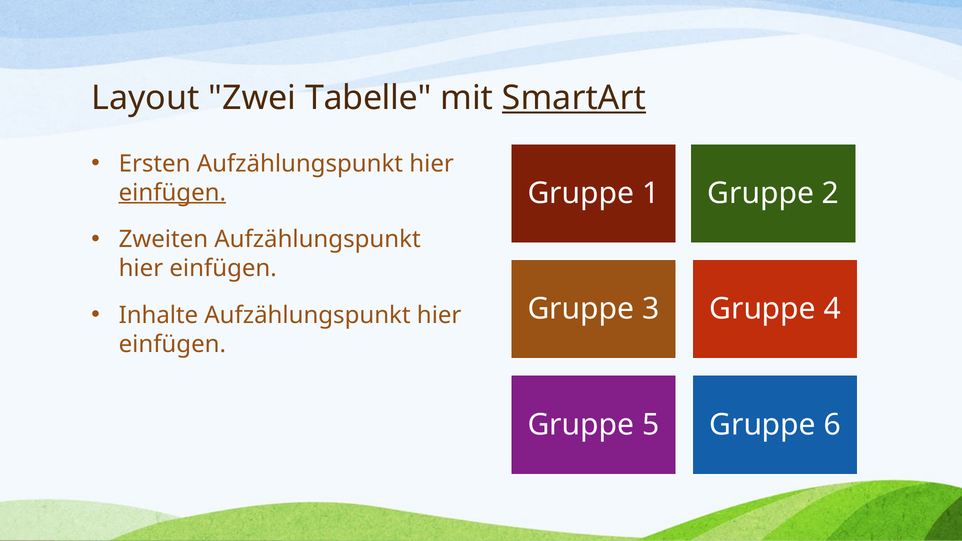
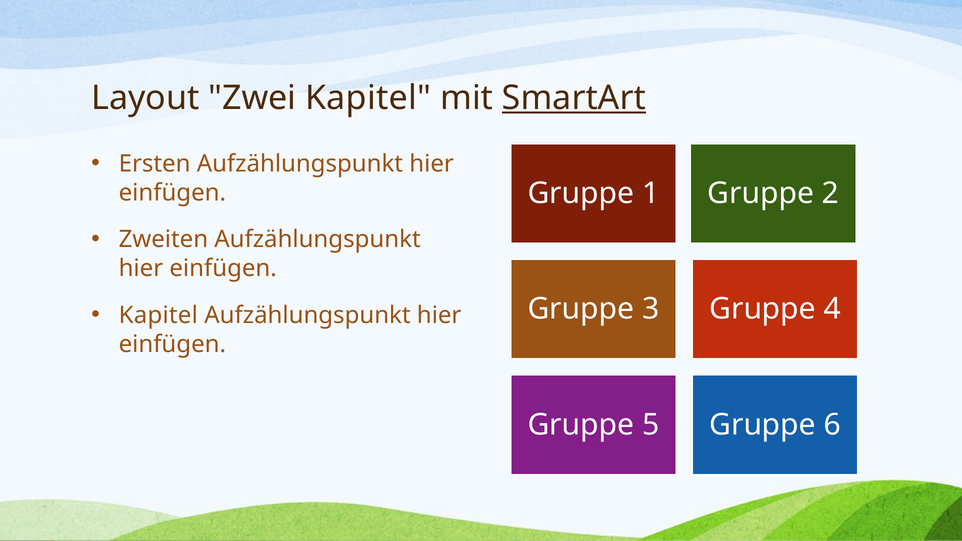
Zwei Tabelle: Tabelle -> Kapitel
einfügen at (172, 193) underline: present -> none
Inhalte at (158, 315): Inhalte -> Kapitel
